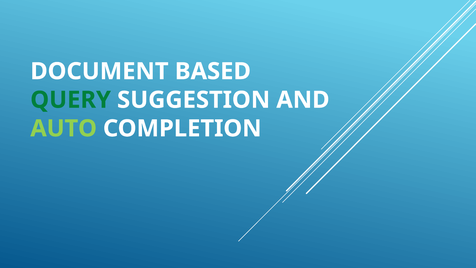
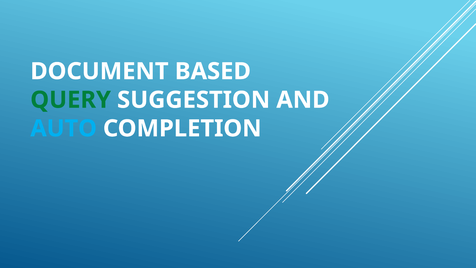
AUTO colour: light green -> light blue
